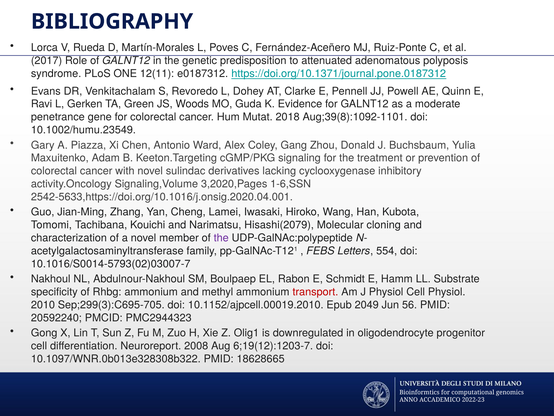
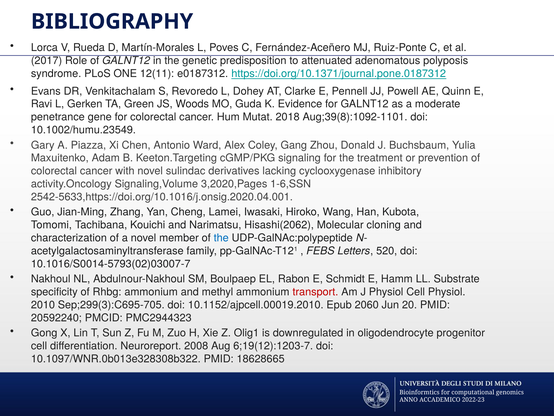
Hisashi(2079: Hisashi(2079 -> Hisashi(2062
the at (221, 238) colour: purple -> blue
554: 554 -> 520
2049: 2049 -> 2060
56: 56 -> 20
